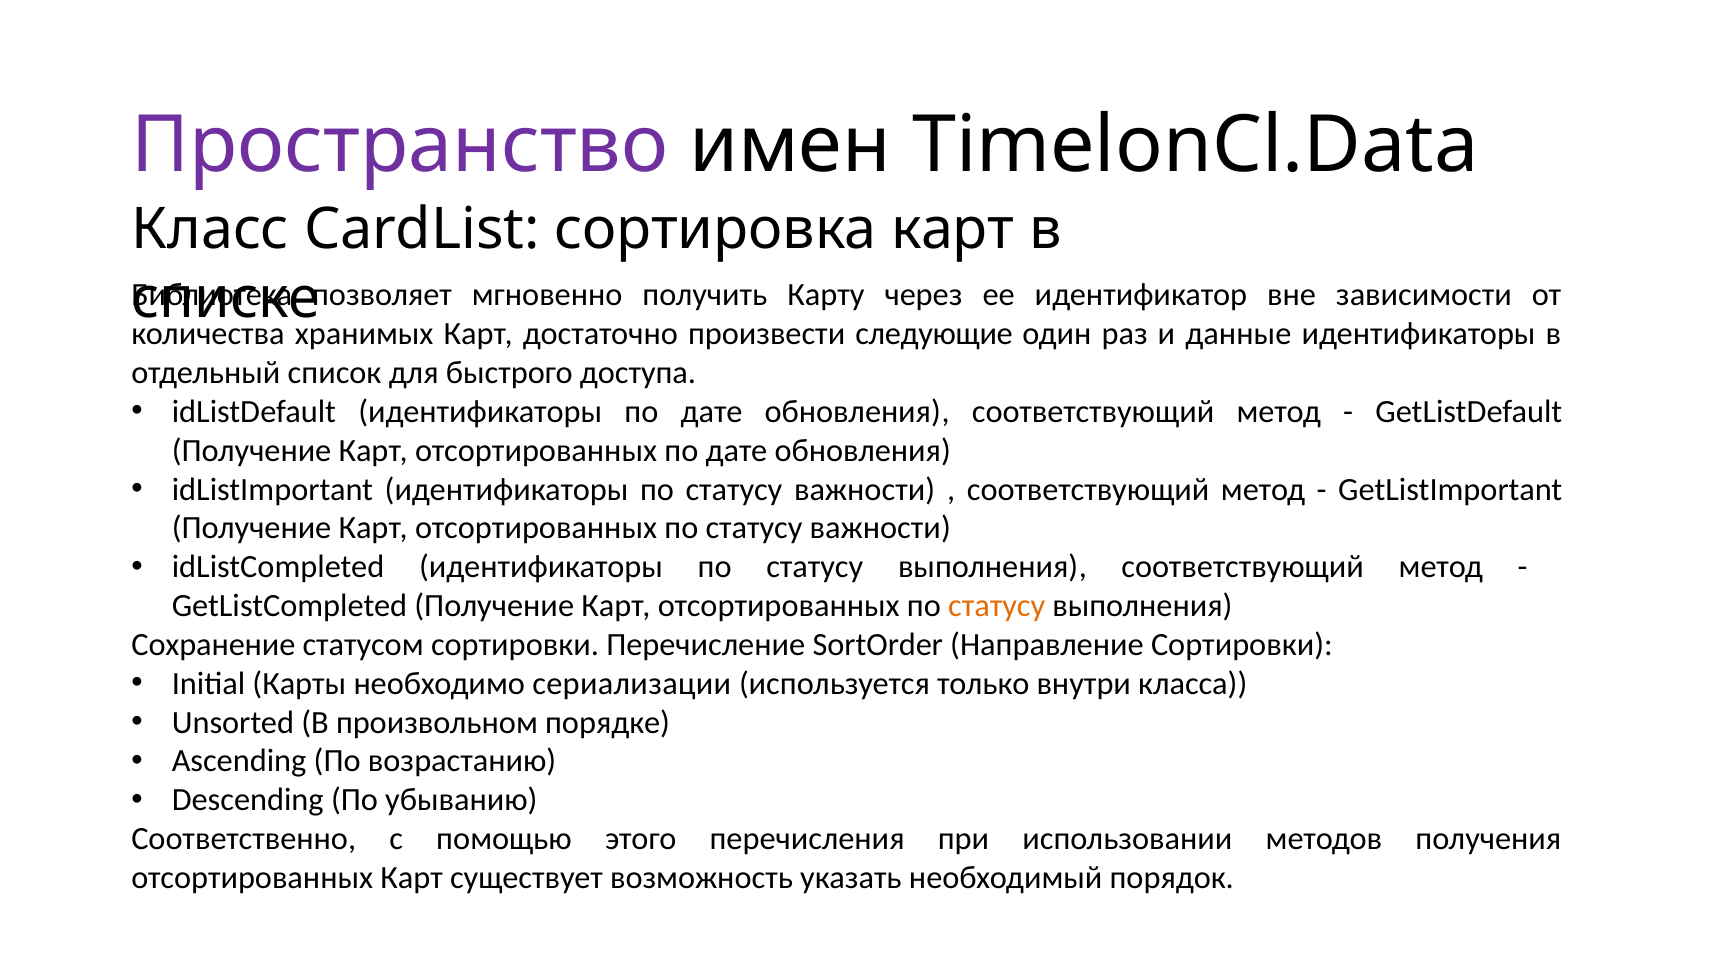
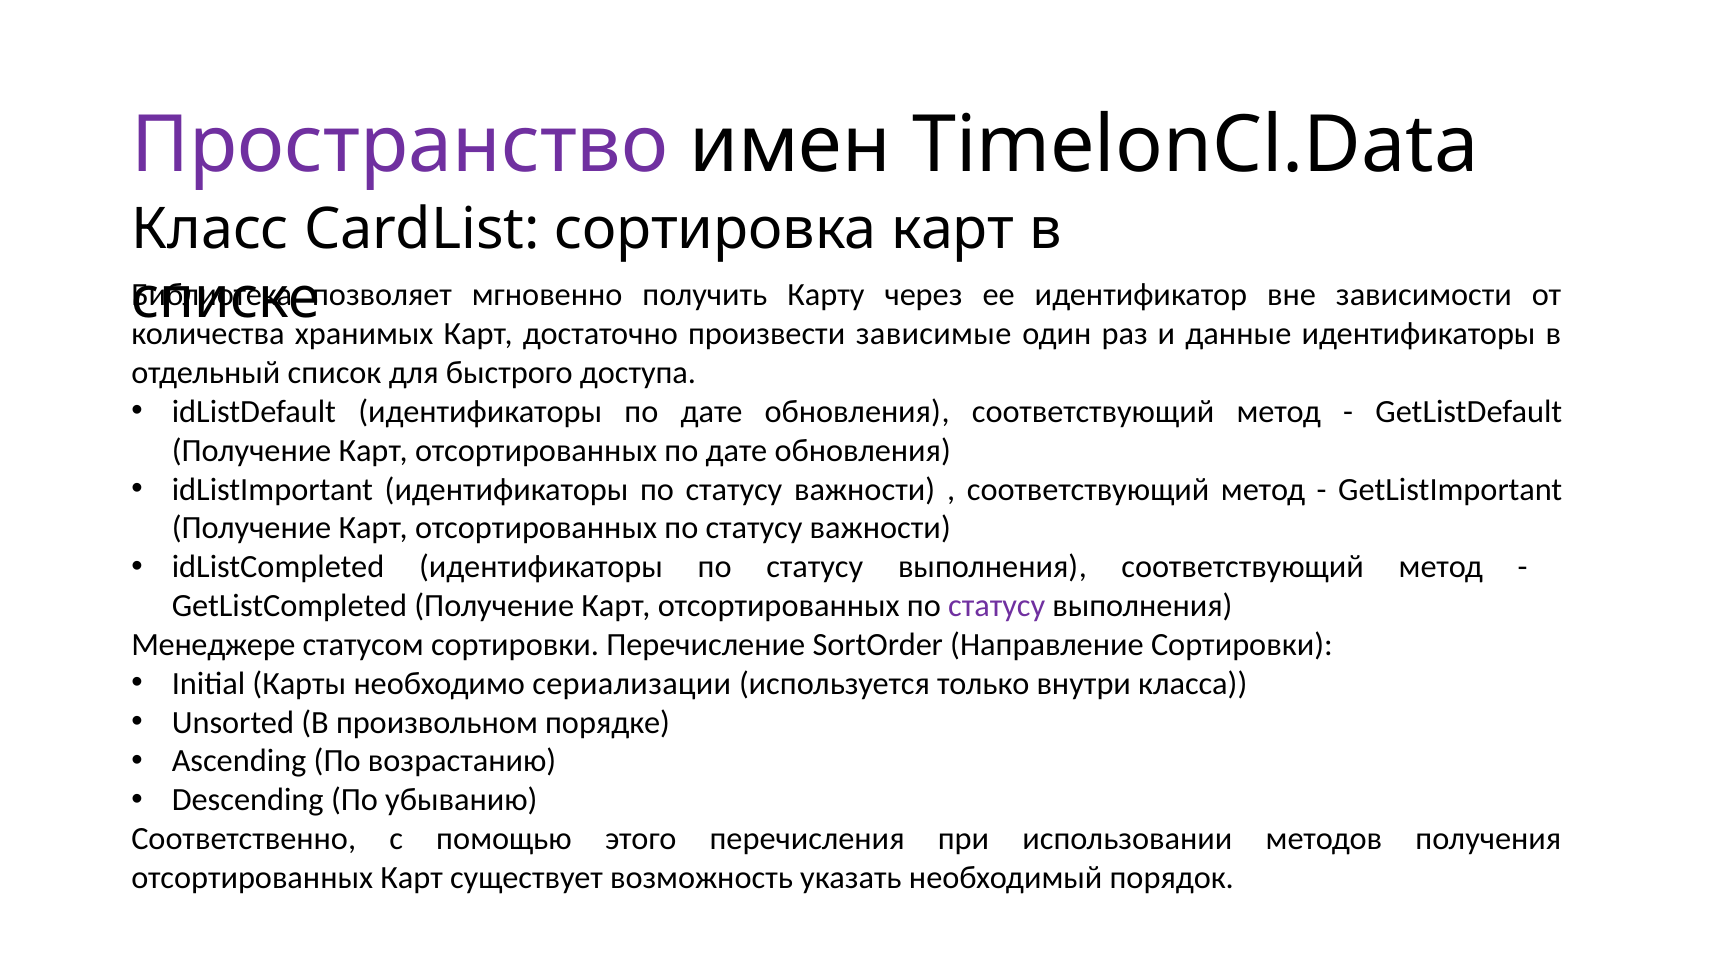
следующие: следующие -> зависимые
статусу at (997, 606) colour: orange -> purple
Сохранение: Сохранение -> Менеджере
